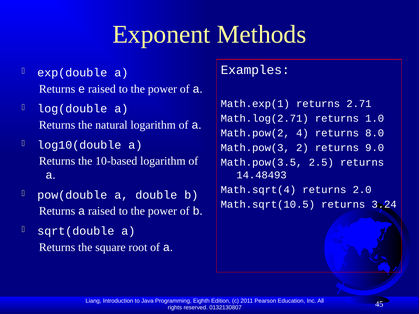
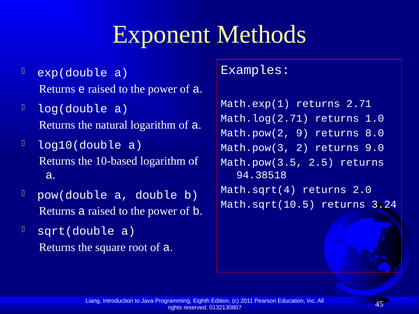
4: 4 -> 9
14.48493: 14.48493 -> 94.38518
